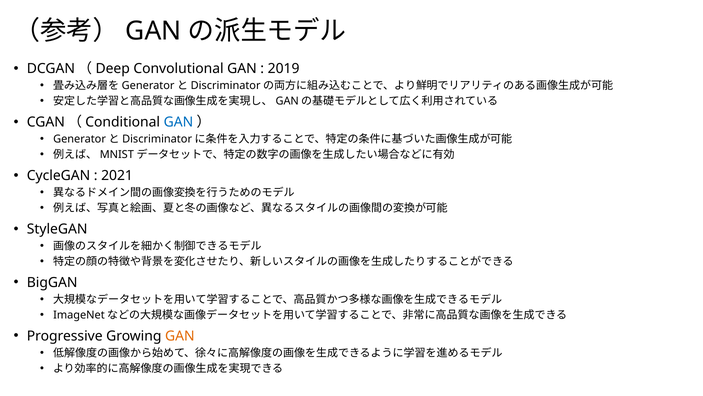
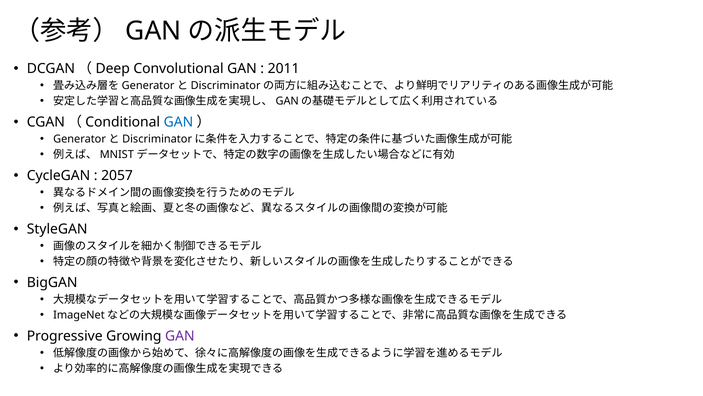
2019: 2019 -> 2011
2021: 2021 -> 2057
GAN at (180, 336) colour: orange -> purple
